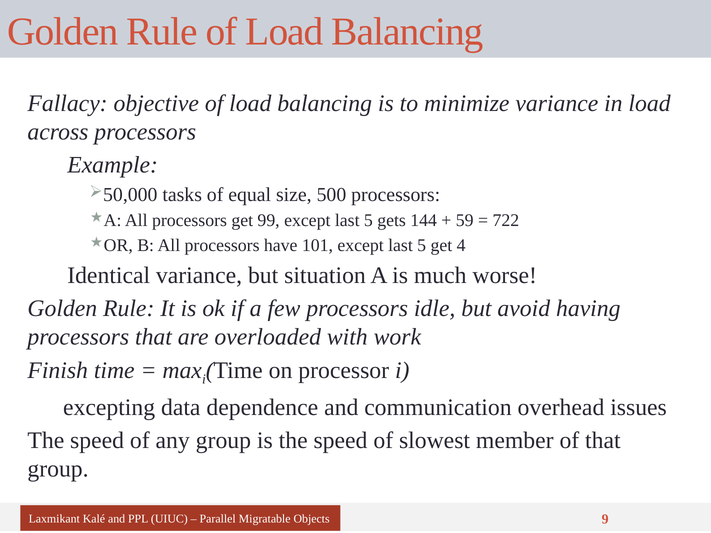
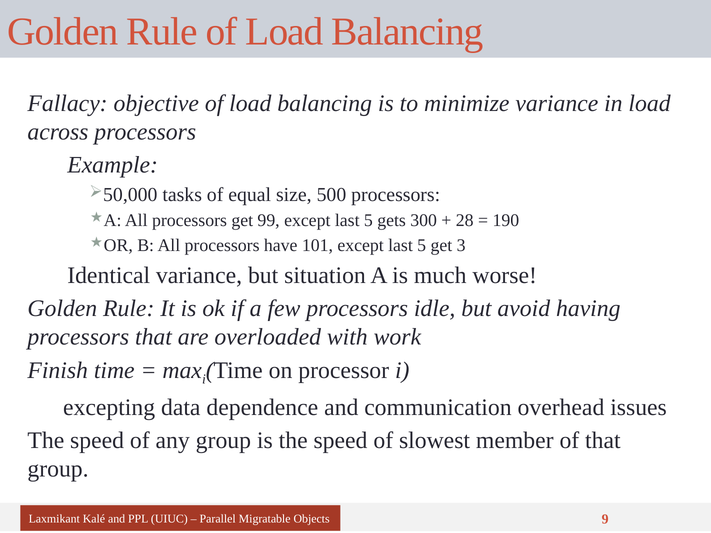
144: 144 -> 300
59: 59 -> 28
722: 722 -> 190
4: 4 -> 3
